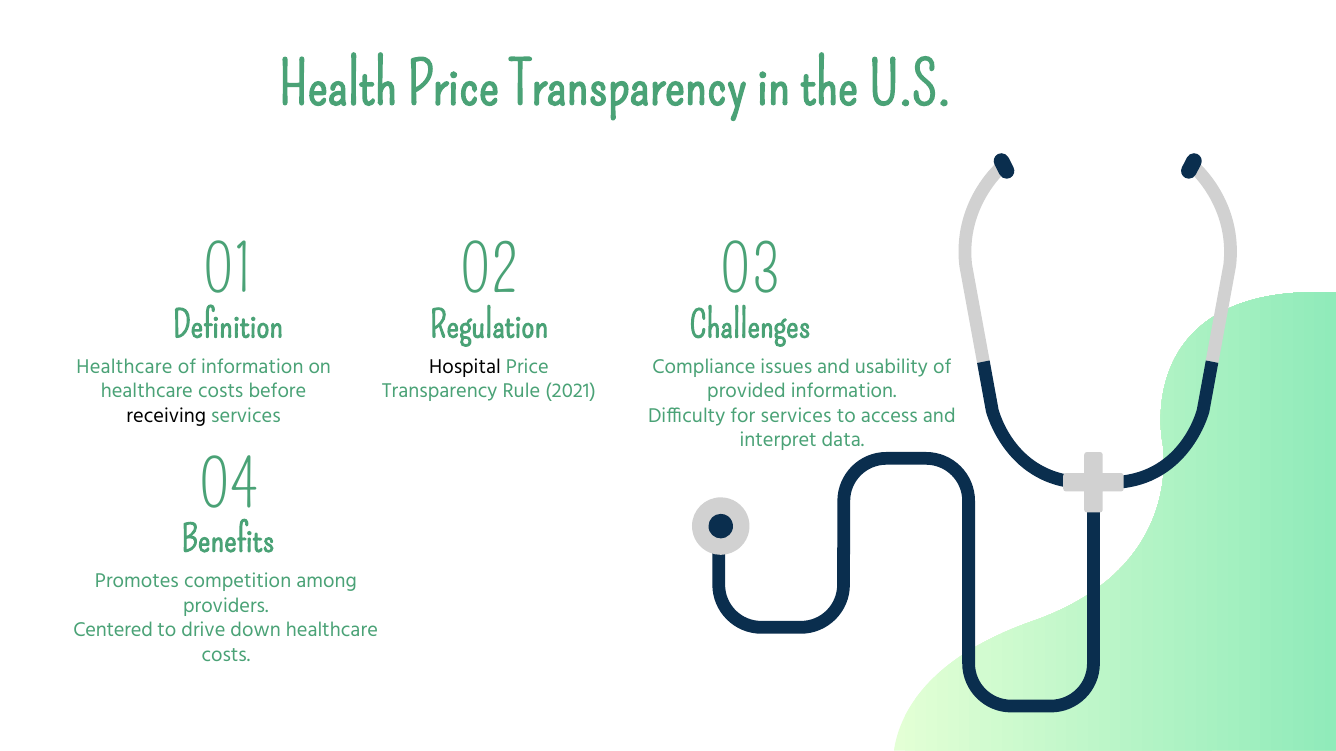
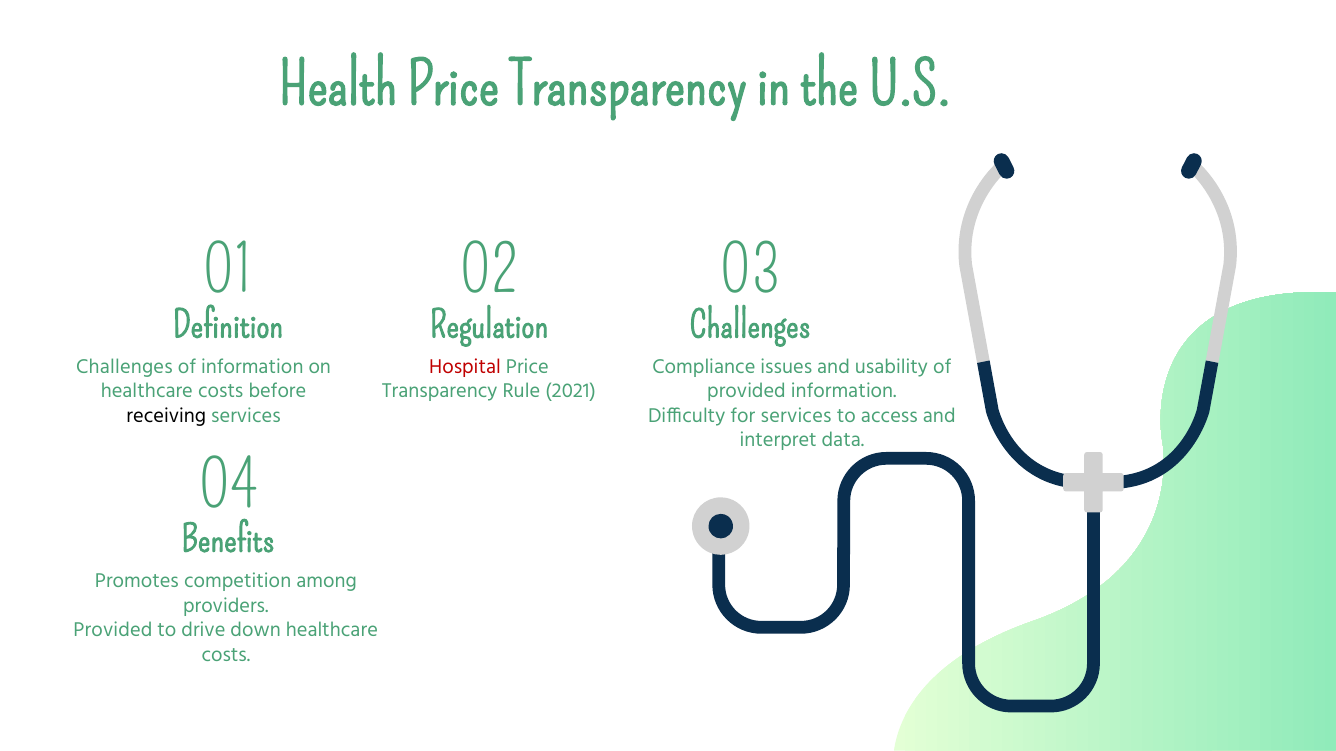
Healthcare at (124, 367): Healthcare -> Challenges
Hospital colour: black -> red
Centered at (113, 630): Centered -> Provided
